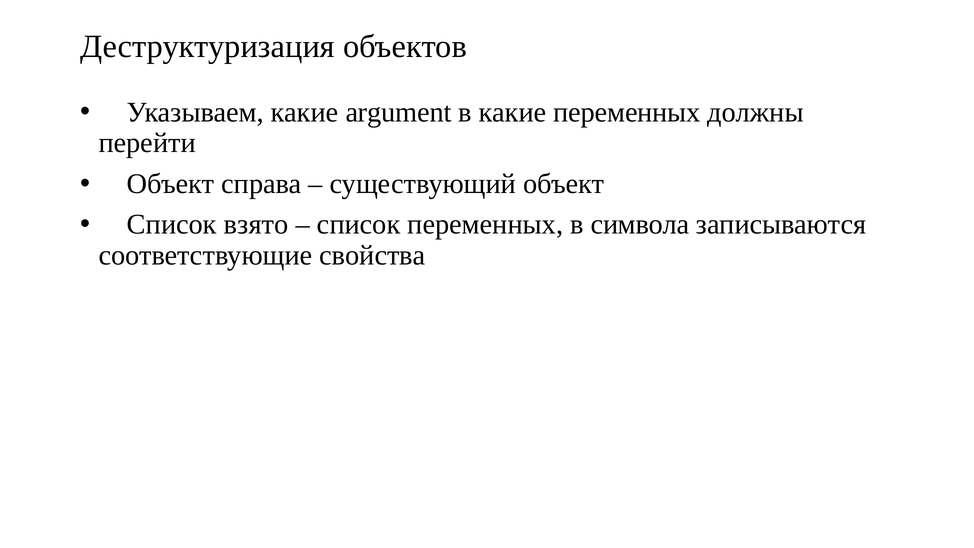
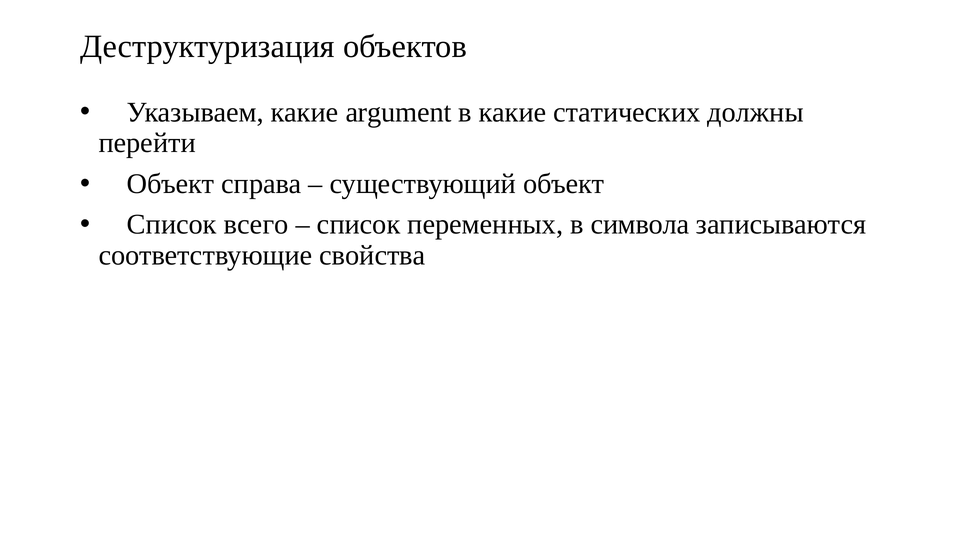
какие переменных: переменных -> статических
взято: взято -> всего
